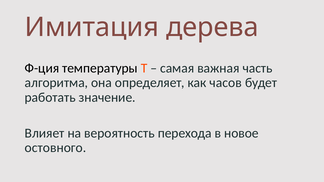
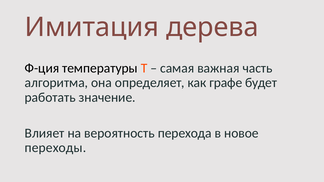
часов: часов -> графе
остовного: остовного -> переходы
